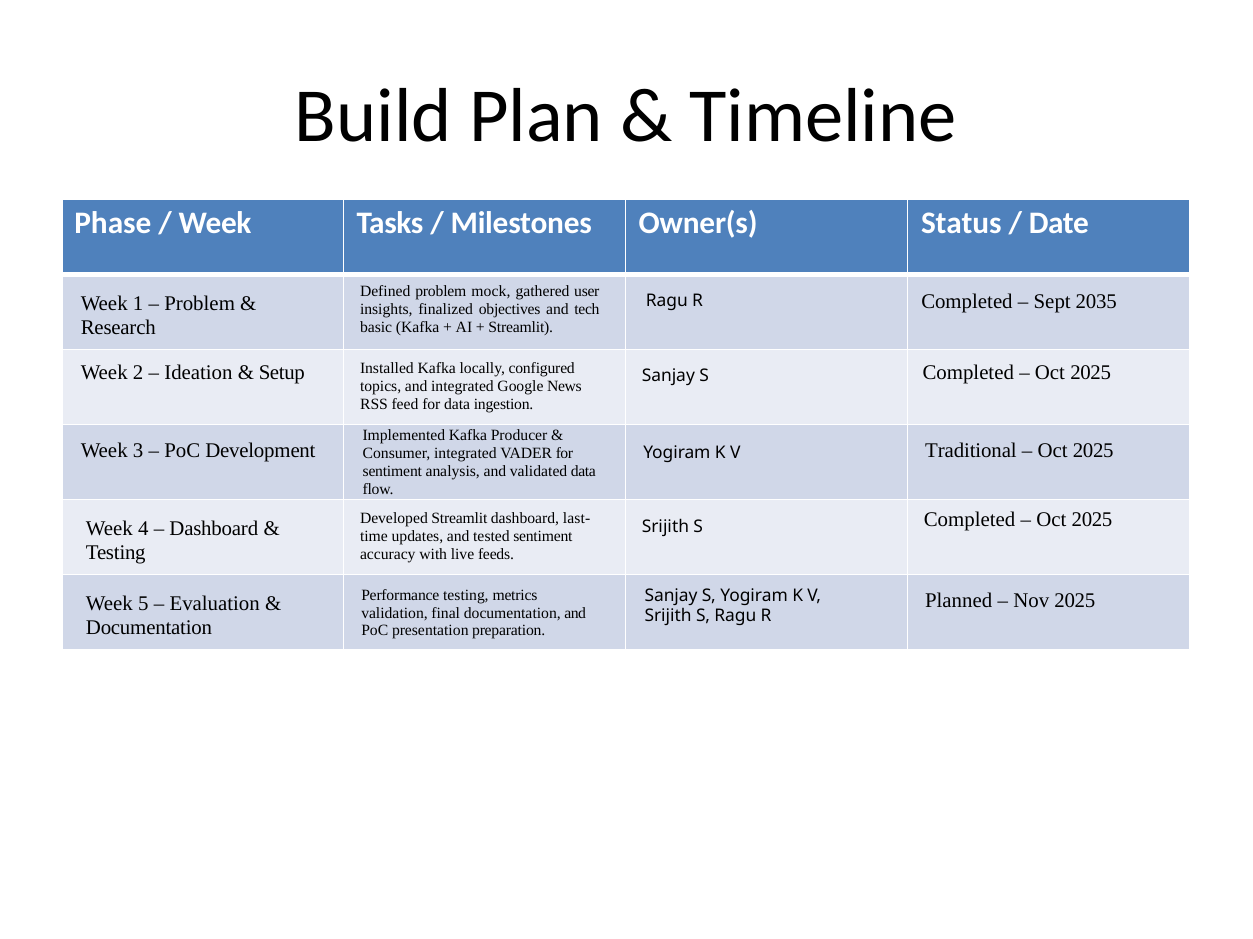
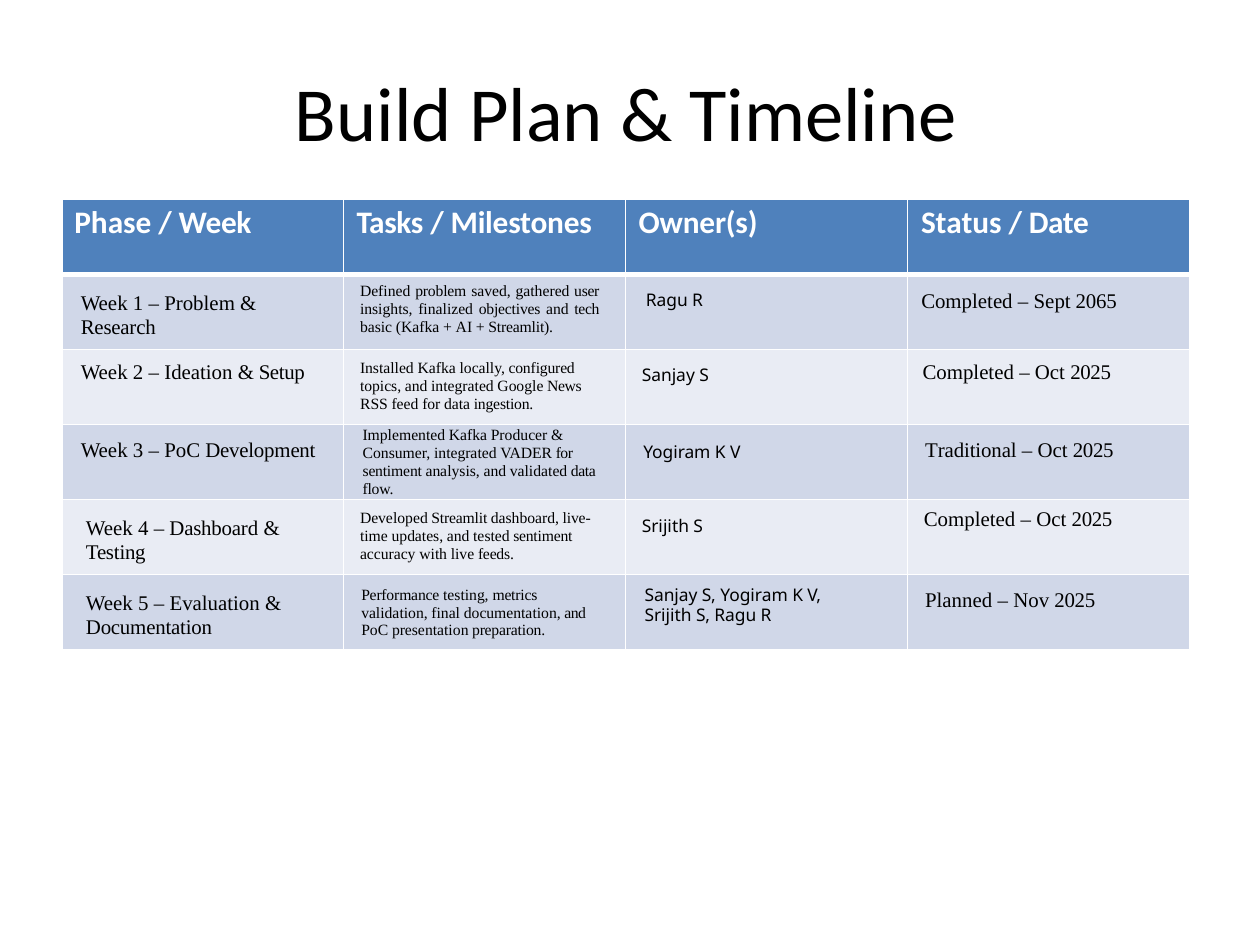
mock: mock -> saved
2035: 2035 -> 2065
last-: last- -> live-
